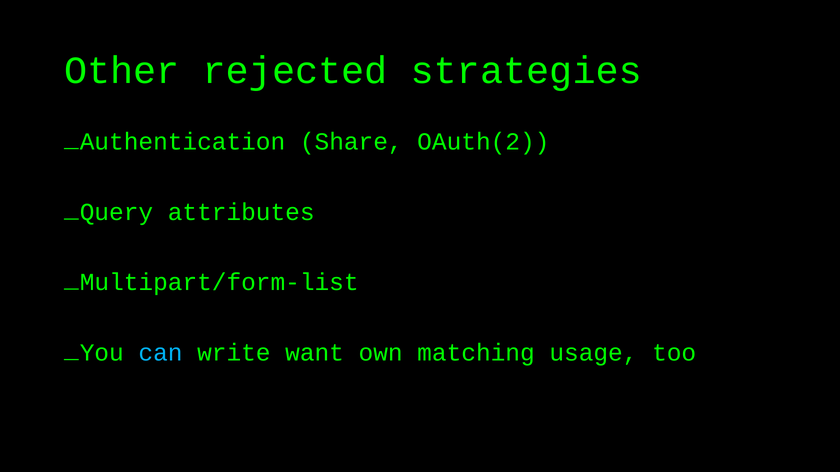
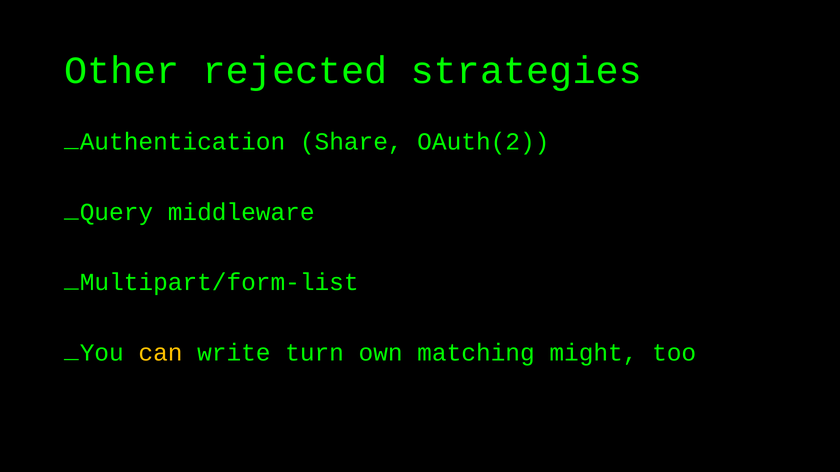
attributes: attributes -> middleware
can colour: light blue -> yellow
want: want -> turn
usage: usage -> might
